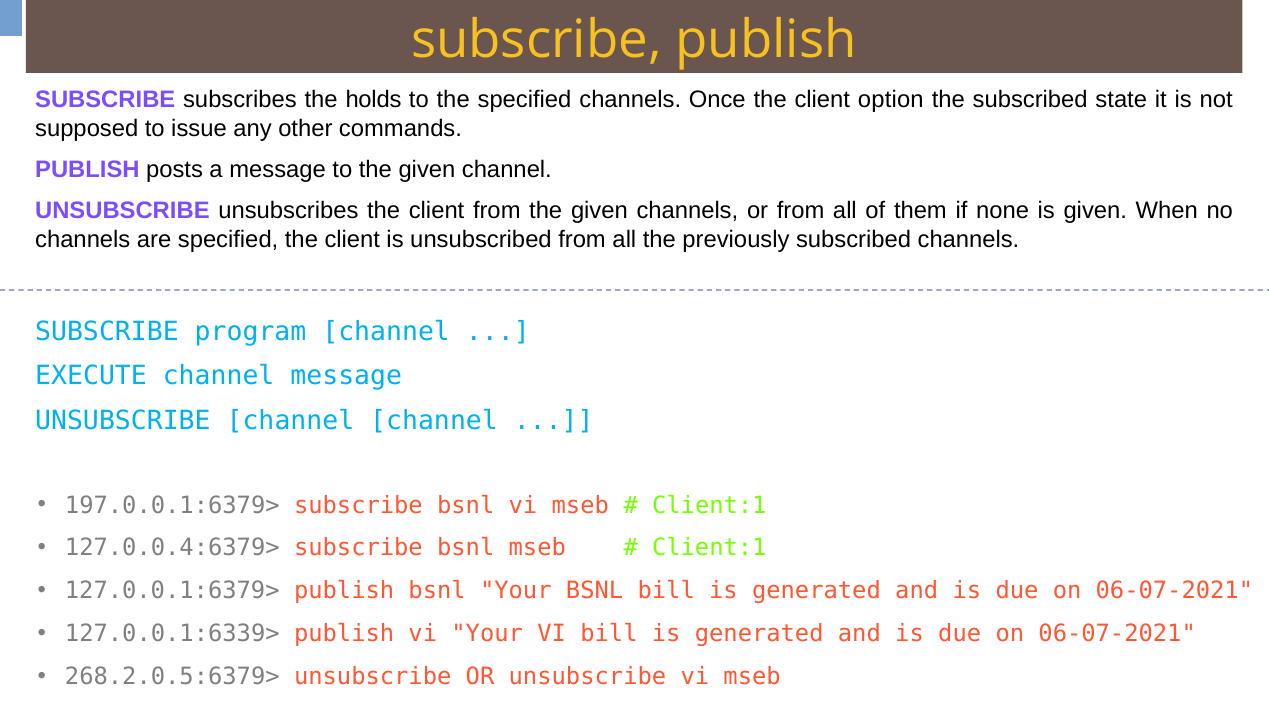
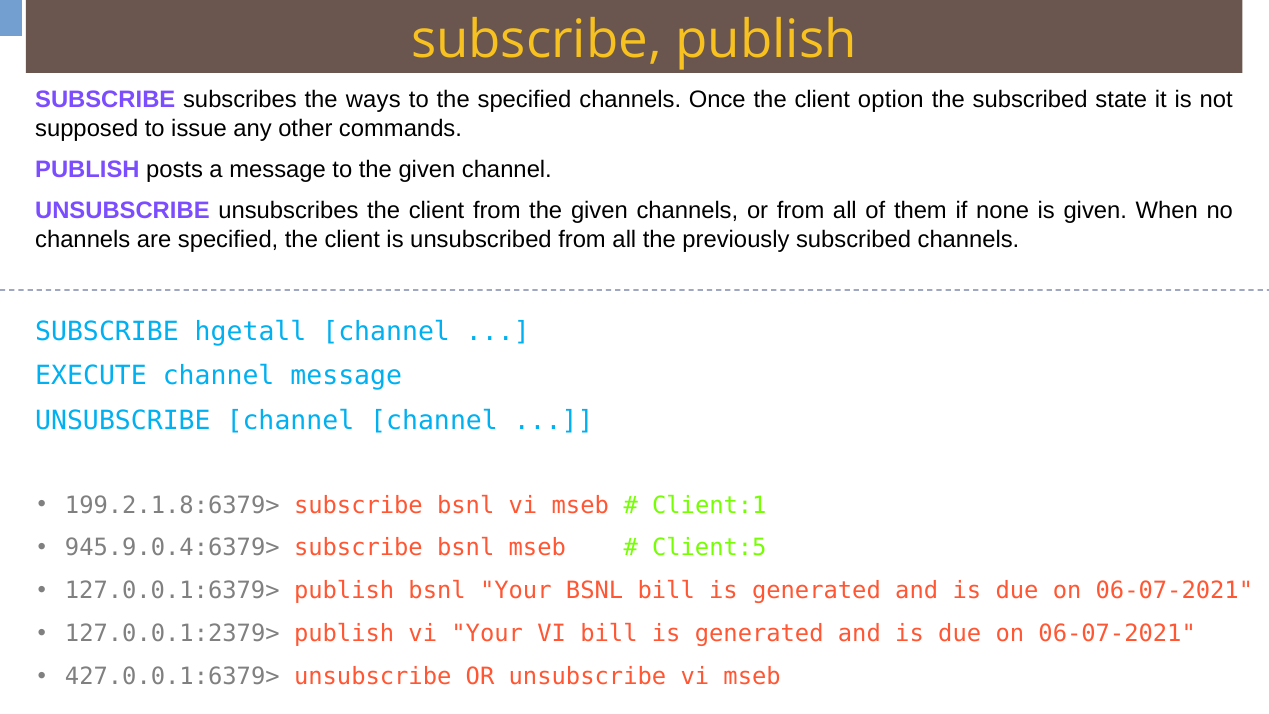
holds: holds -> ways
program: program -> hgetall
197.0.0.1:6379>: 197.0.0.1:6379> -> 199.2.1.8:6379>
127.0.0.4:6379>: 127.0.0.4:6379> -> 945.9.0.4:6379>
Client:1 at (709, 548): Client:1 -> Client:5
127.0.0.1:6339>: 127.0.0.1:6339> -> 127.0.0.1:2379>
268.2.0.5:6379>: 268.2.0.5:6379> -> 427.0.0.1:6379>
